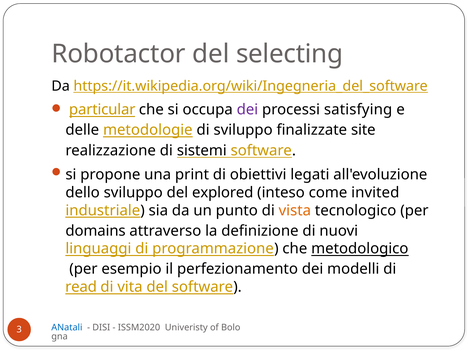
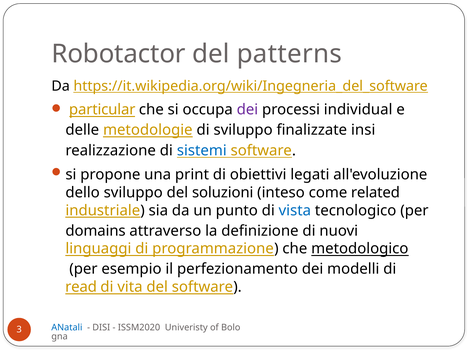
selecting: selecting -> patterns
satisfying: satisfying -> individual
site: site -> insi
sistemi colour: black -> blue
explored: explored -> soluzioni
invited: invited -> related
vista colour: orange -> blue
